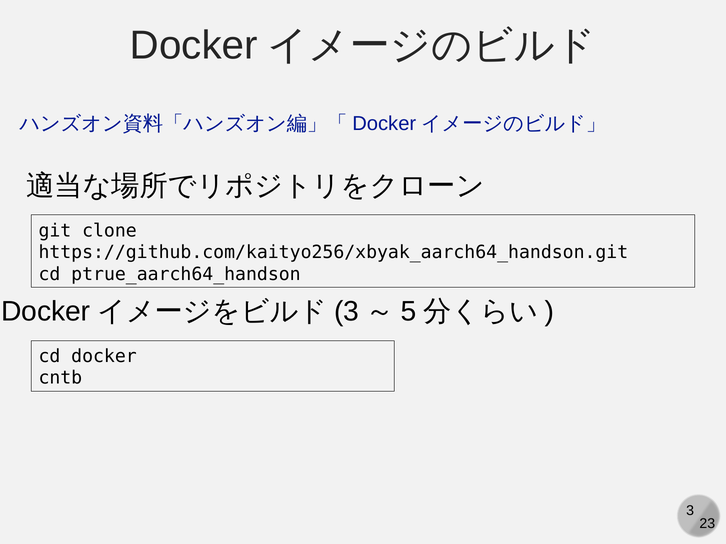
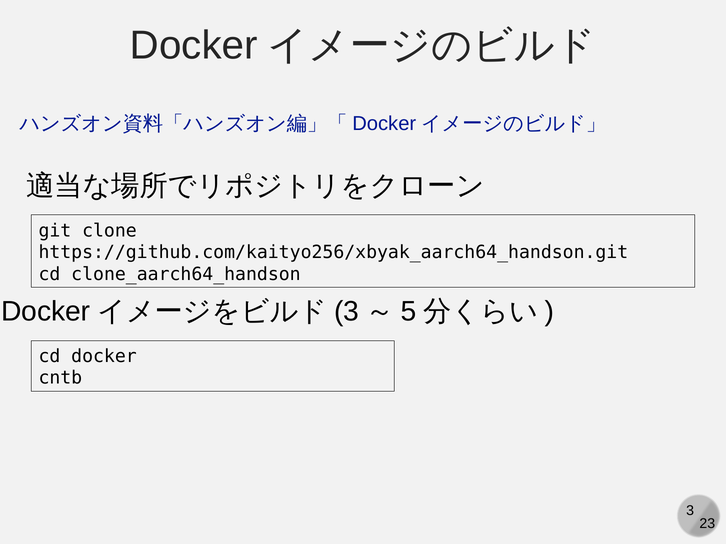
ptrue_aarch64_handson: ptrue_aarch64_handson -> clone_aarch64_handson
